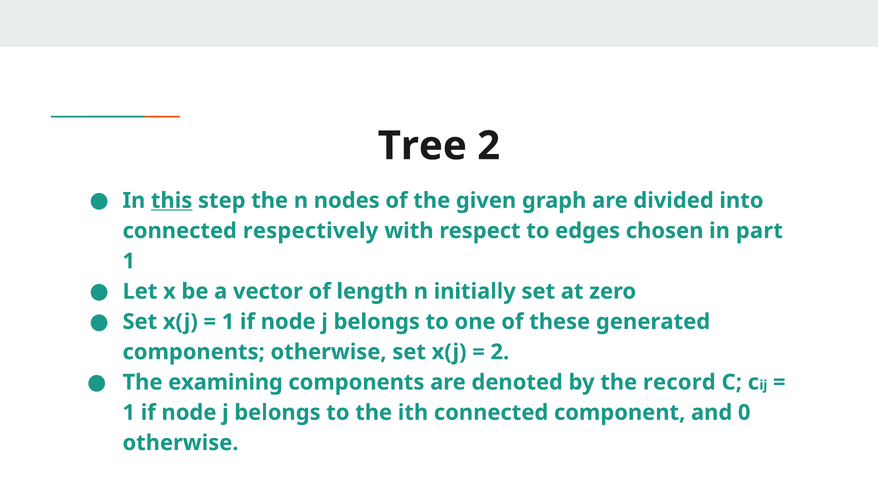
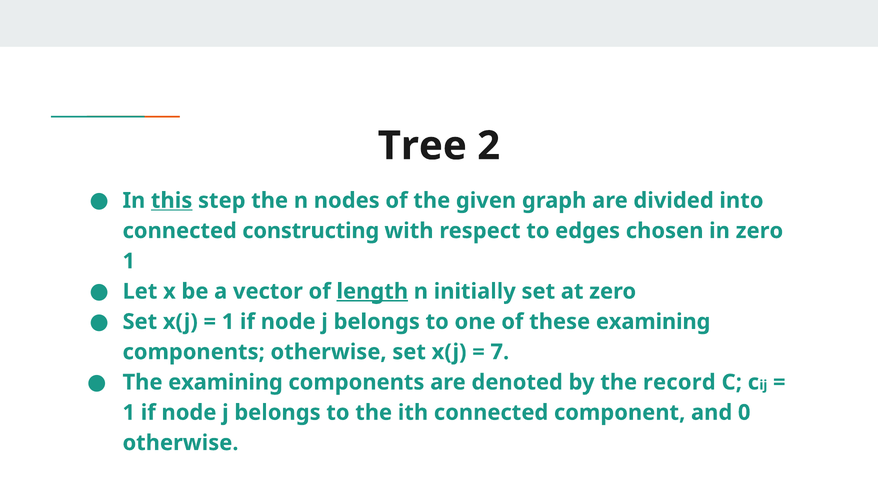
respectively: respectively -> constructing
in part: part -> zero
length underline: none -> present
these generated: generated -> examining
2 at (500, 352): 2 -> 7
